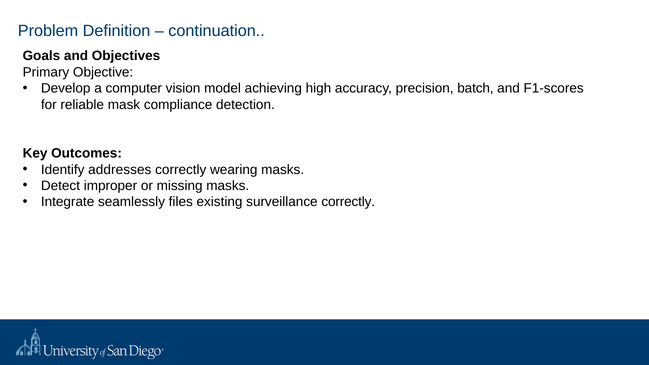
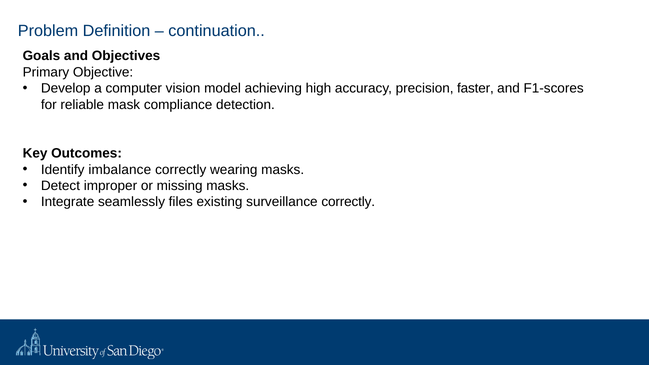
batch: batch -> faster
addresses: addresses -> imbalance
